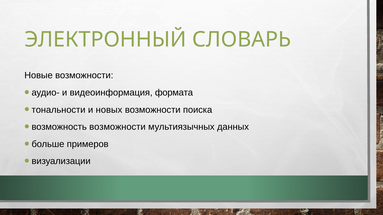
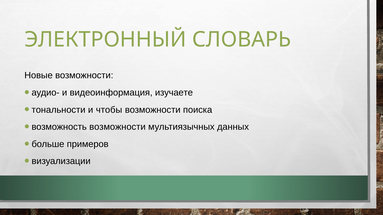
формата: формата -> изучаете
новых: новых -> чтобы
